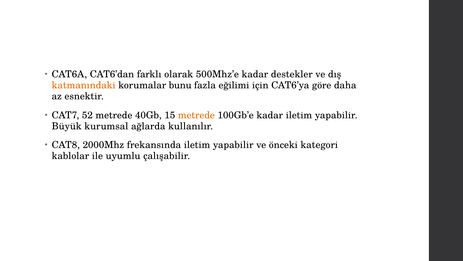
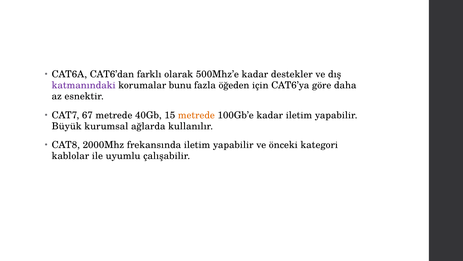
katmanındaki colour: orange -> purple
eğilimi: eğilimi -> öğeden
52: 52 -> 67
